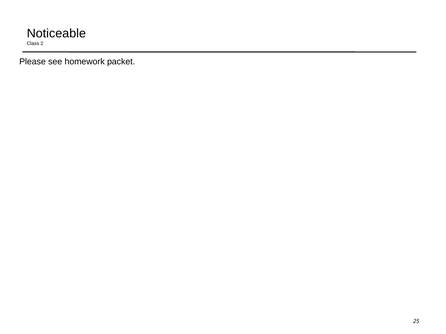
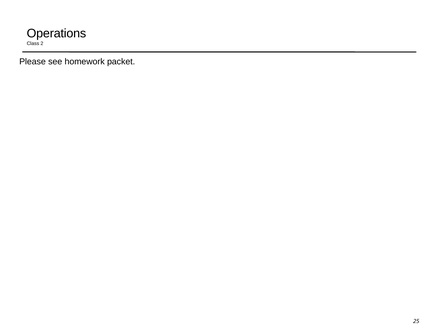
Noticeable: Noticeable -> Operations
